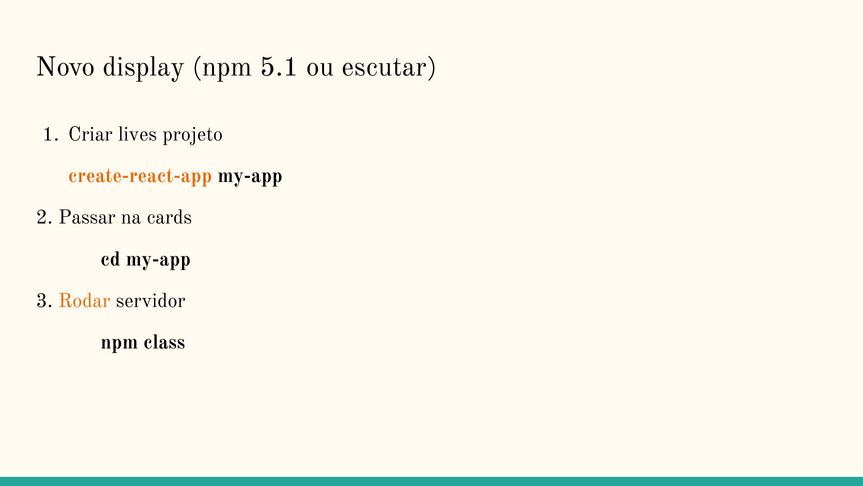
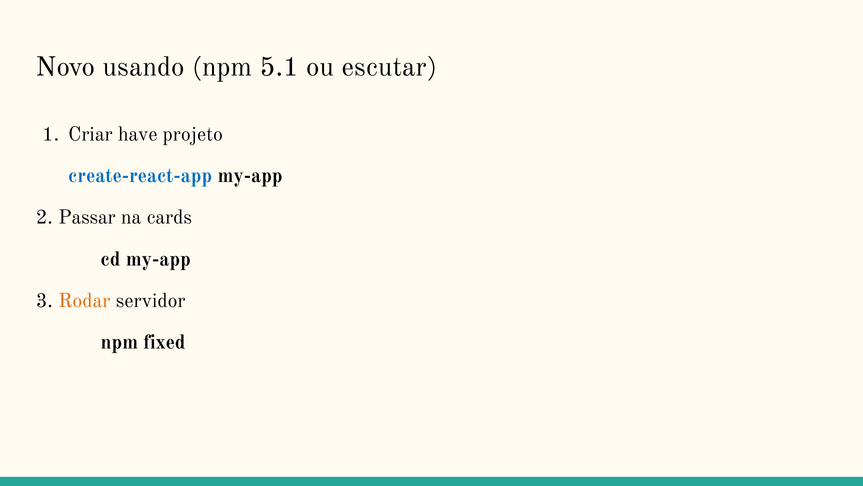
display: display -> usando
lives: lives -> have
create-react-app colour: orange -> blue
class: class -> fixed
